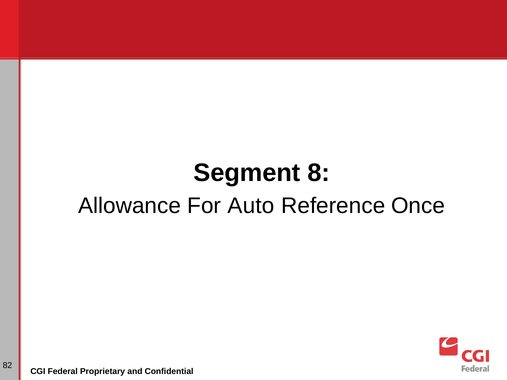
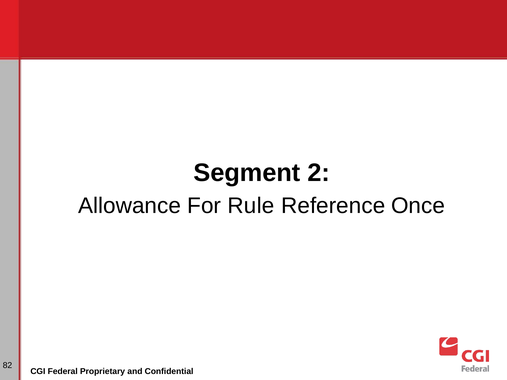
8: 8 -> 2
Auto: Auto -> Rule
